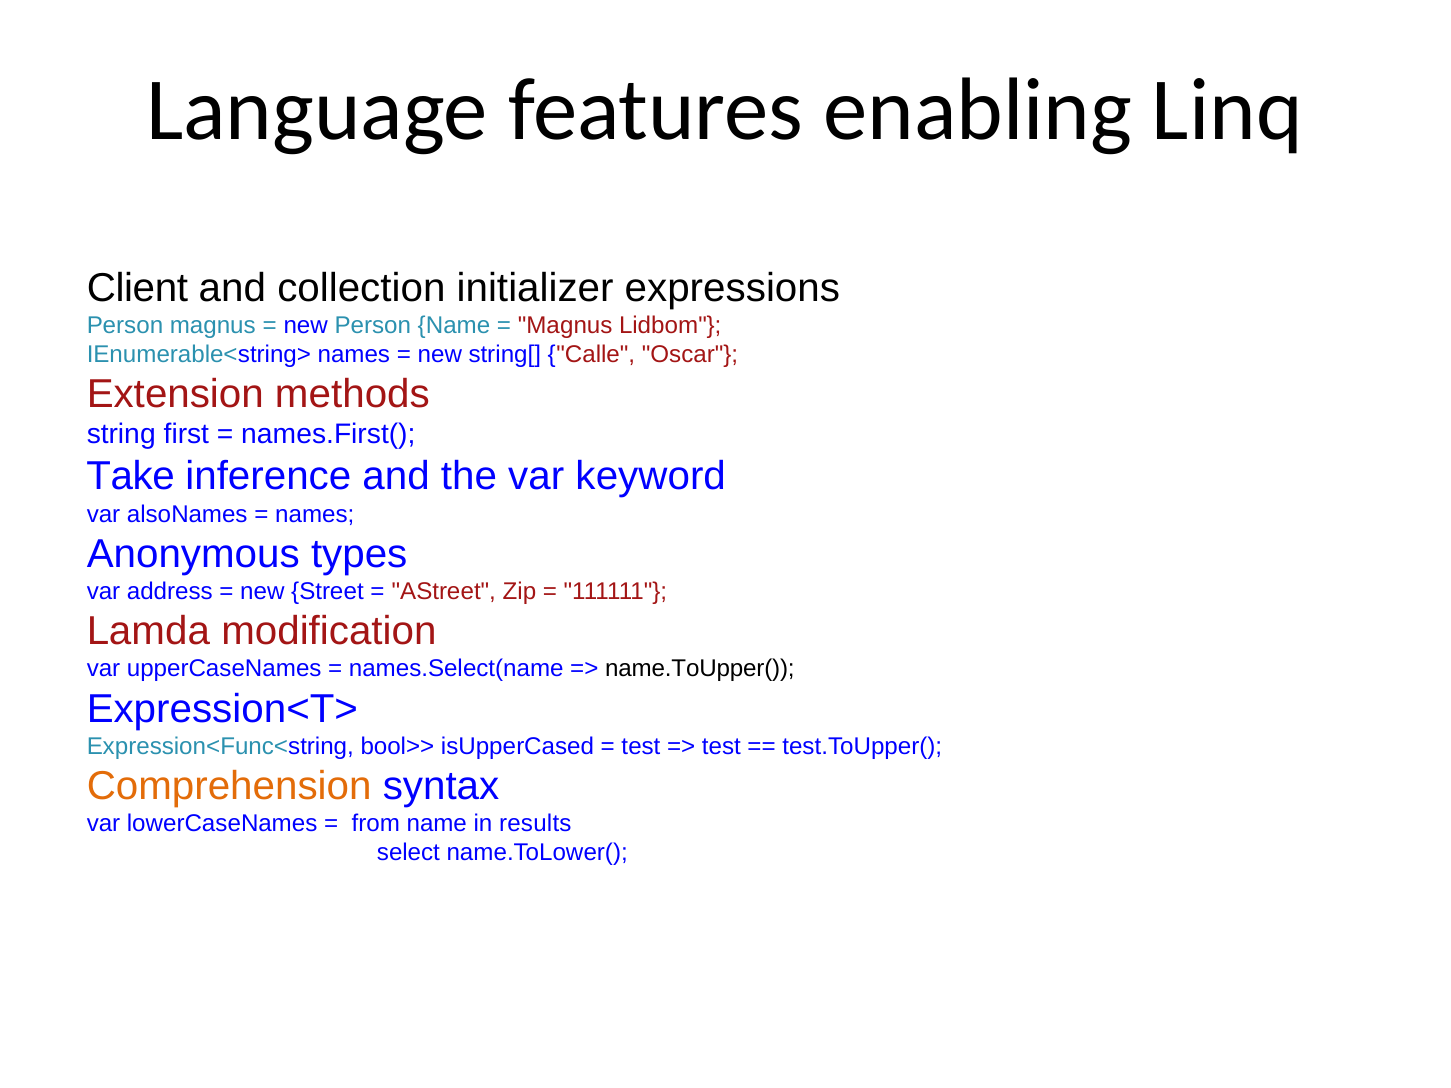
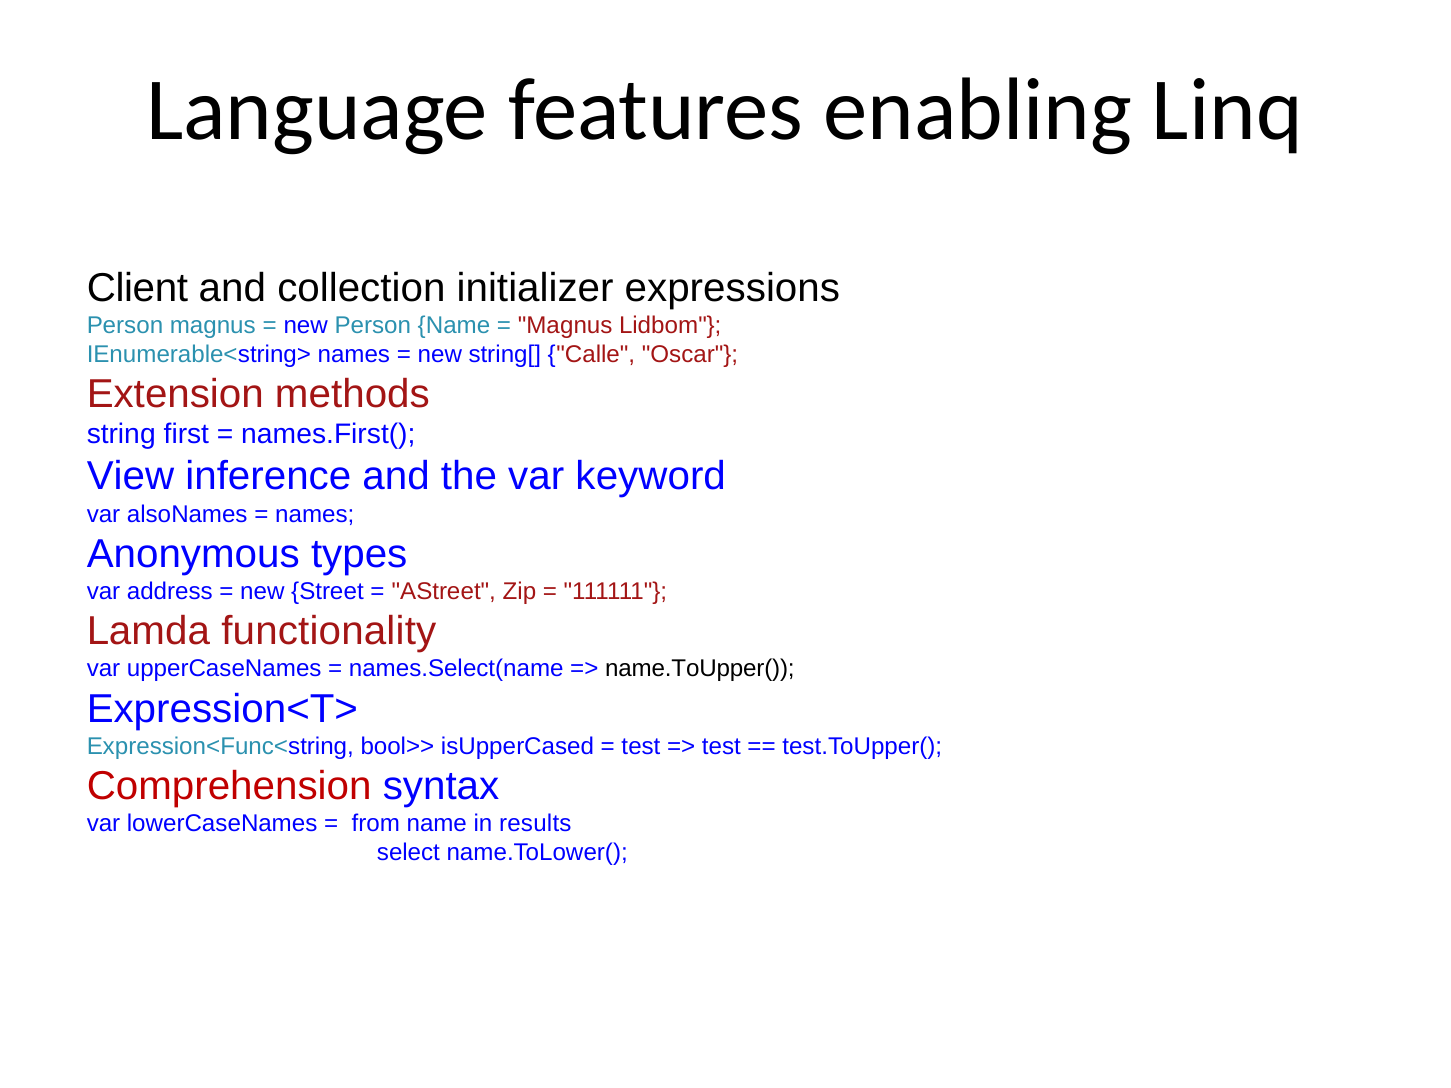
Take: Take -> View
modification: modification -> functionality
Comprehension colour: orange -> red
